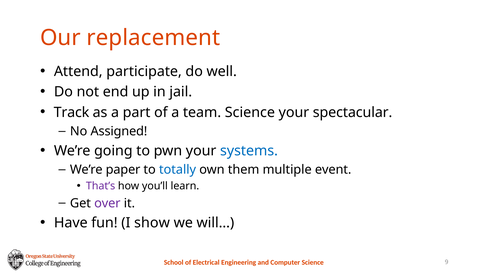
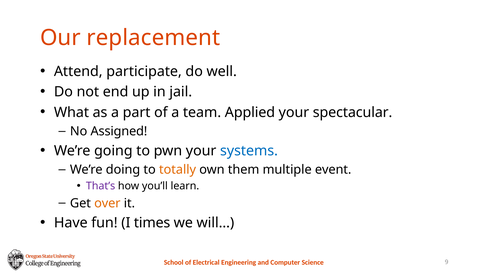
Track: Track -> What
team Science: Science -> Applied
paper: paper -> doing
totally colour: blue -> orange
over colour: purple -> orange
show: show -> times
